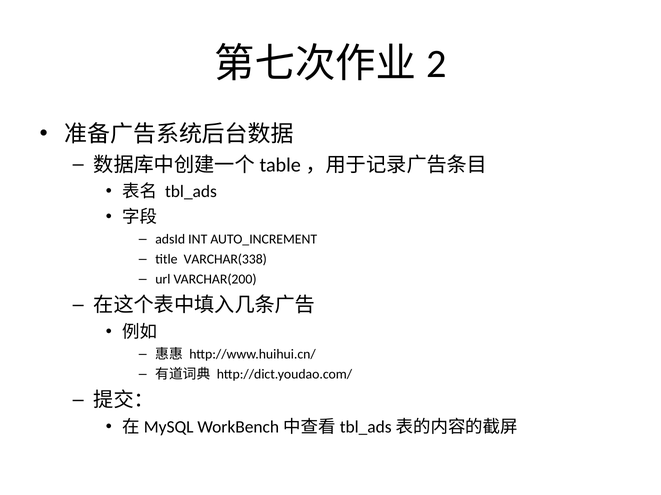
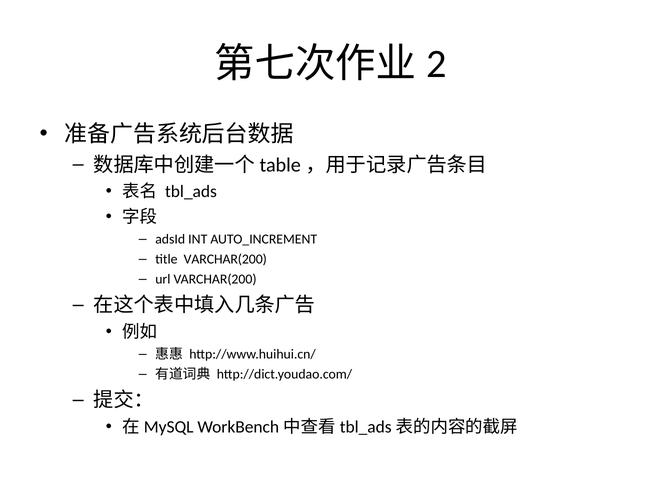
title VARCHAR(338: VARCHAR(338 -> VARCHAR(200
